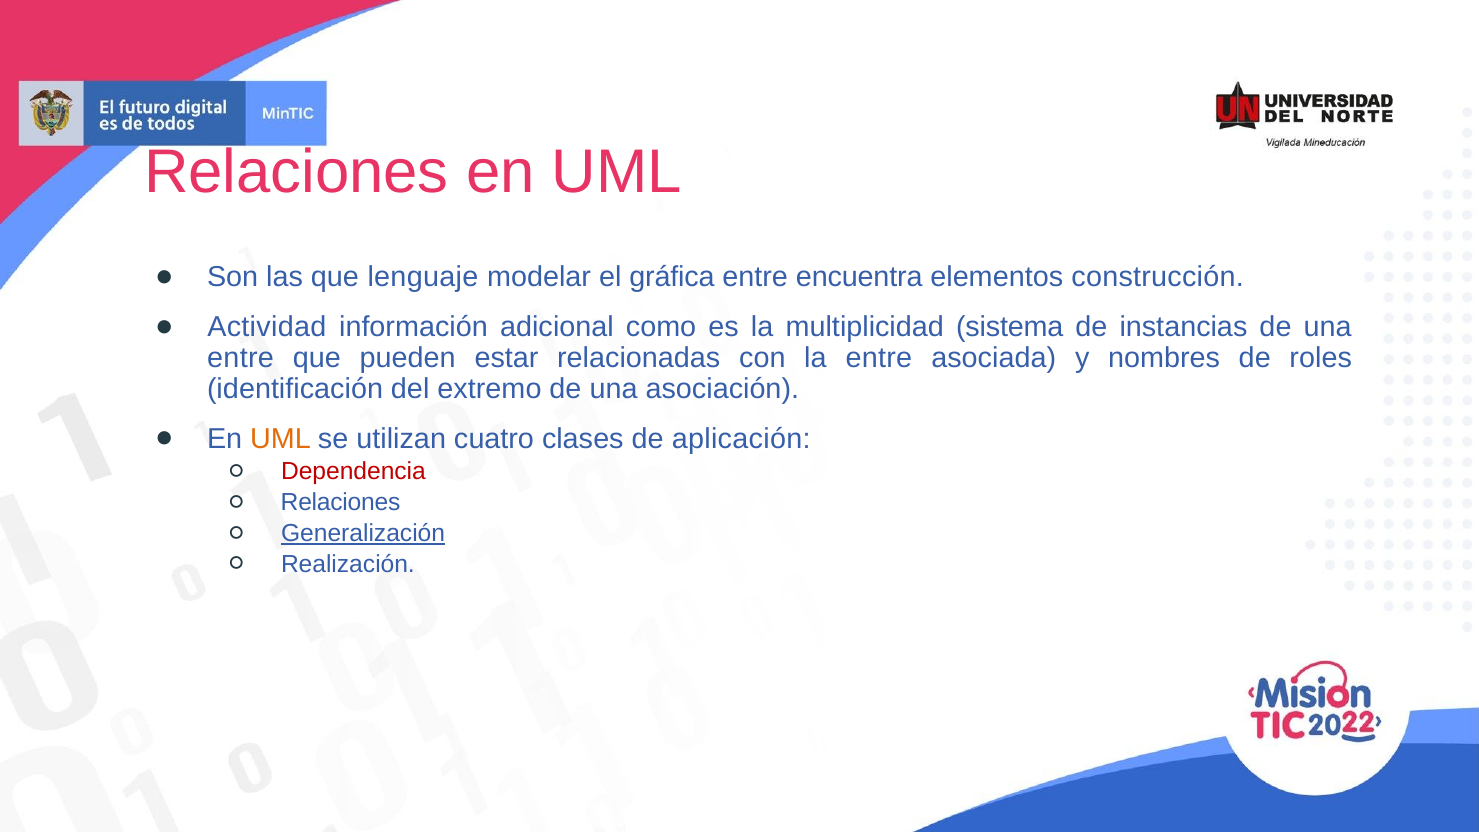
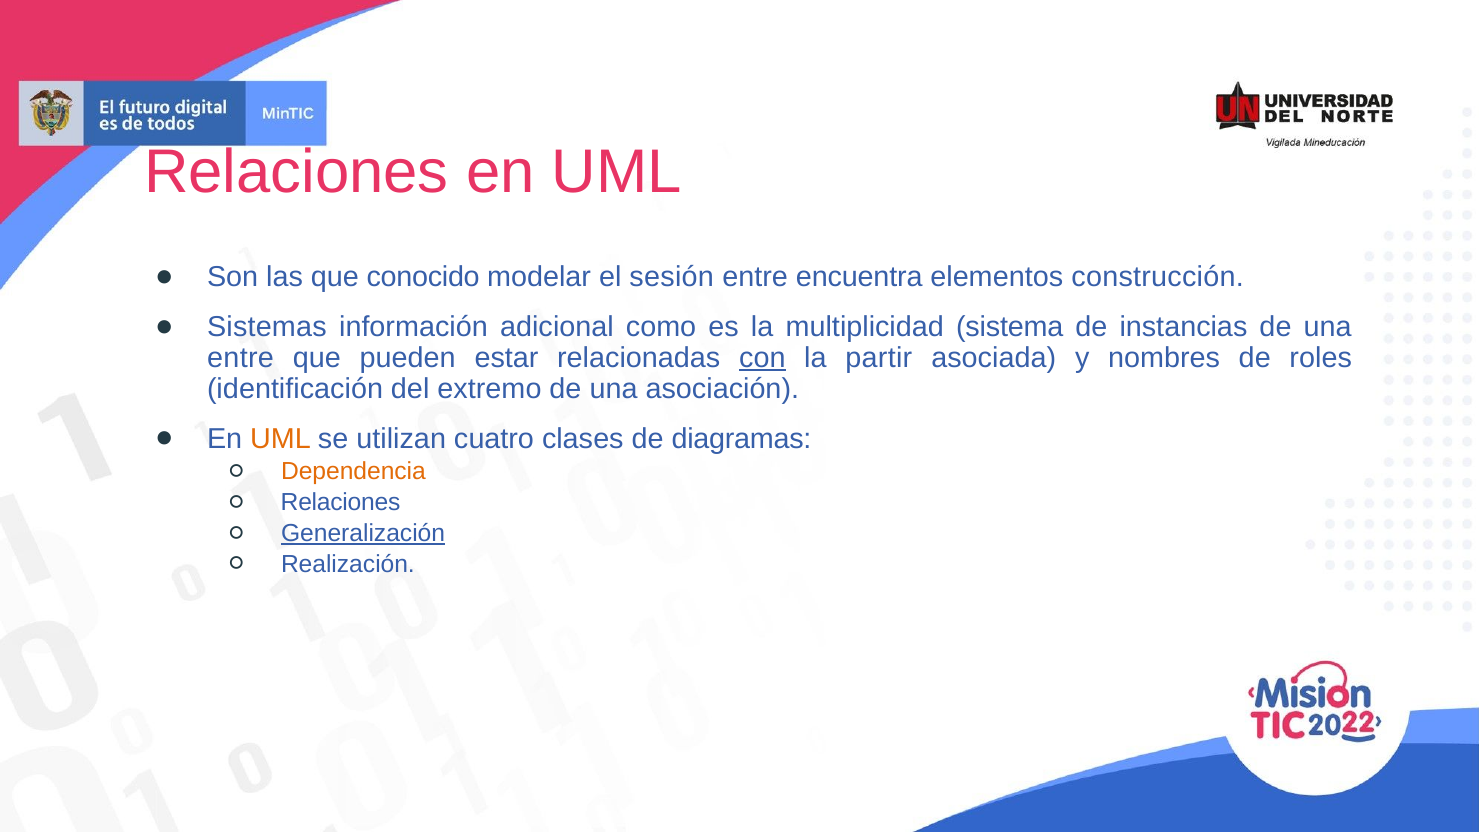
lenguaje: lenguaje -> conocido
gráfica: gráfica -> sesión
Actividad: Actividad -> Sistemas
con underline: none -> present
la entre: entre -> partir
aplicación: aplicación -> diagramas
Dependencia colour: red -> orange
